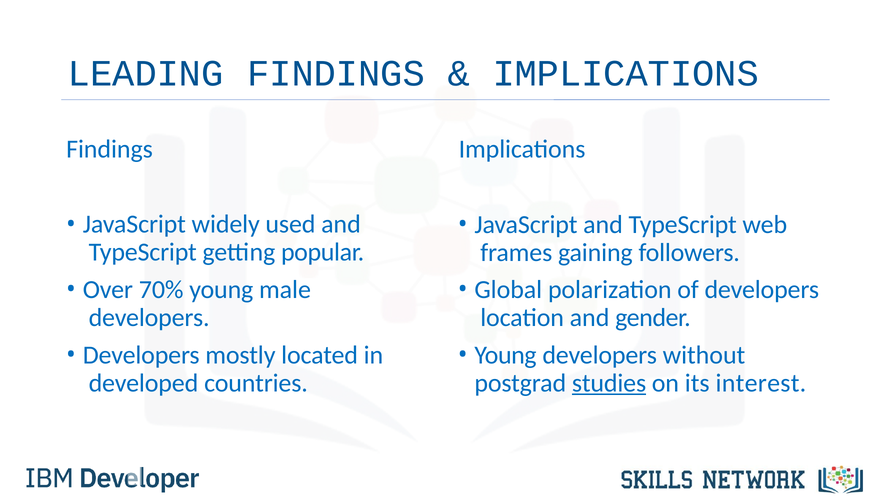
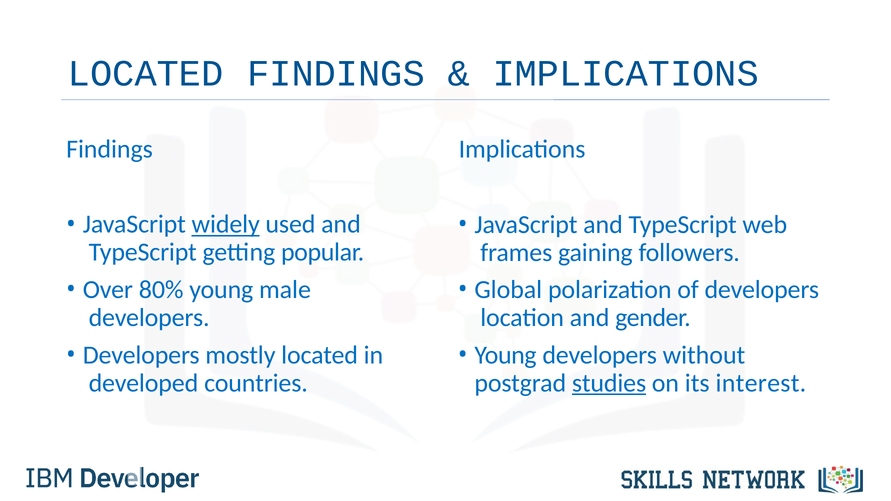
LEADING at (146, 73): LEADING -> LOCATED
widely underline: none -> present
70%: 70% -> 80%
